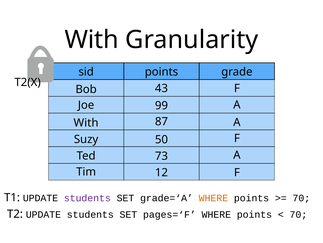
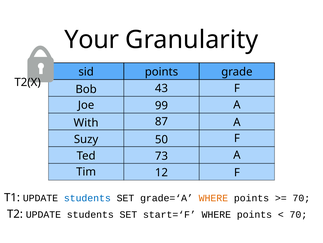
With at (92, 40): With -> Your
students at (87, 197) colour: purple -> blue
pages=‘F: pages=‘F -> start=‘F
